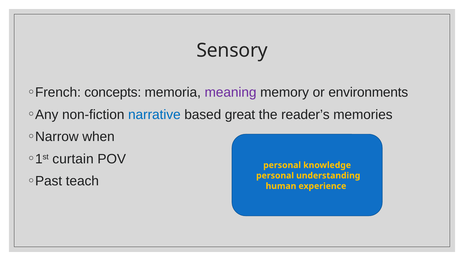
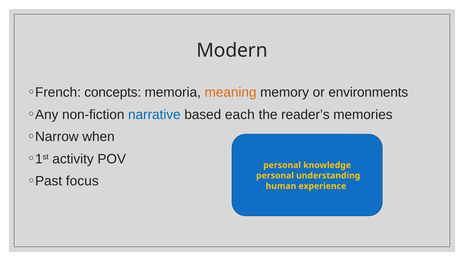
Sensory: Sensory -> Modern
meaning colour: purple -> orange
great: great -> each
curtain: curtain -> activity
teach: teach -> focus
